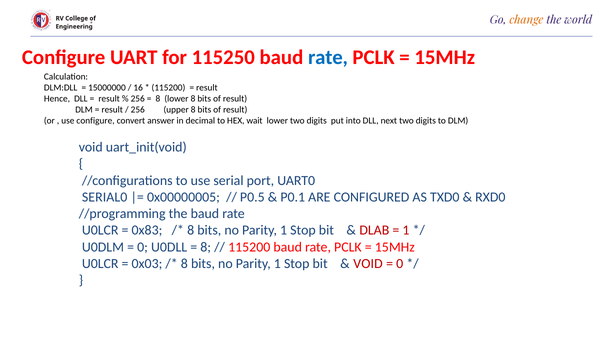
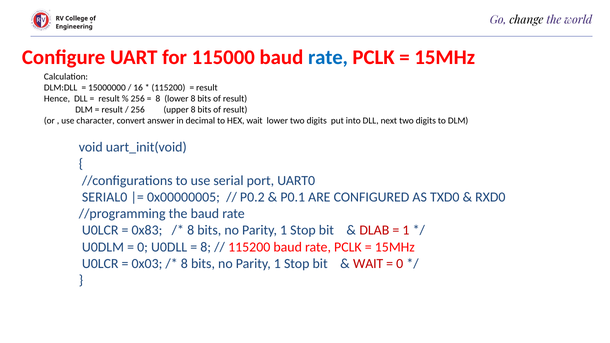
change colour: orange -> black
115250: 115250 -> 115000
use configure: configure -> character
P0.5: P0.5 -> P0.2
VOID at (368, 264): VOID -> WAIT
